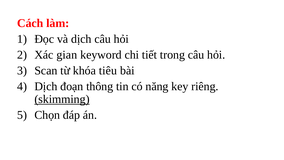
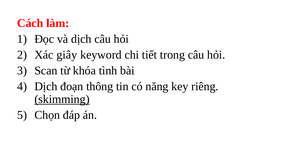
gian: gian -> giây
tiêu: tiêu -> tình
